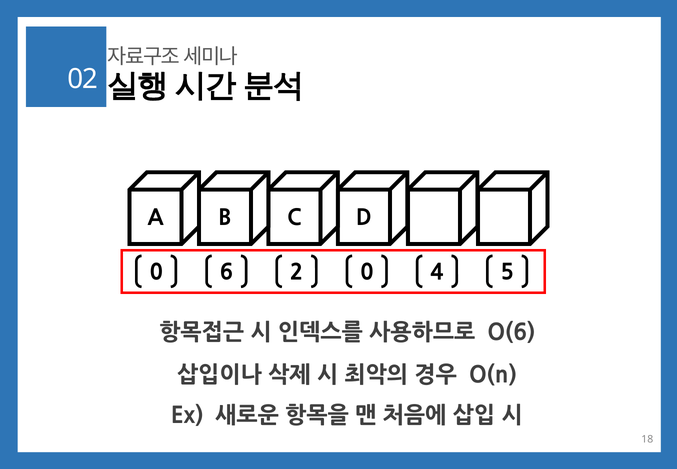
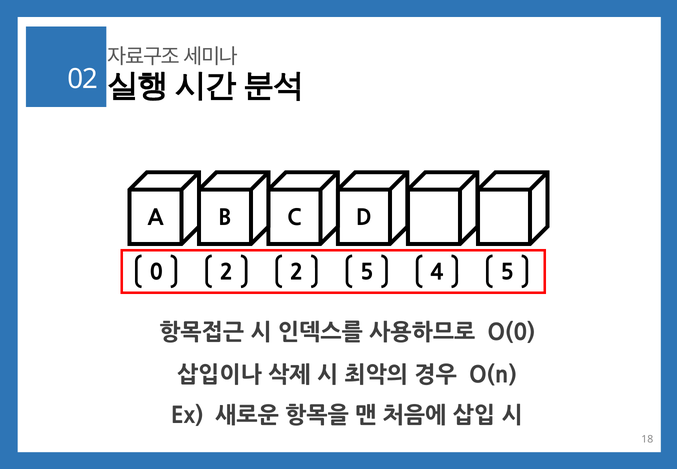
0 6: 6 -> 2
2 0: 0 -> 5
O(6: O(6 -> O(0
